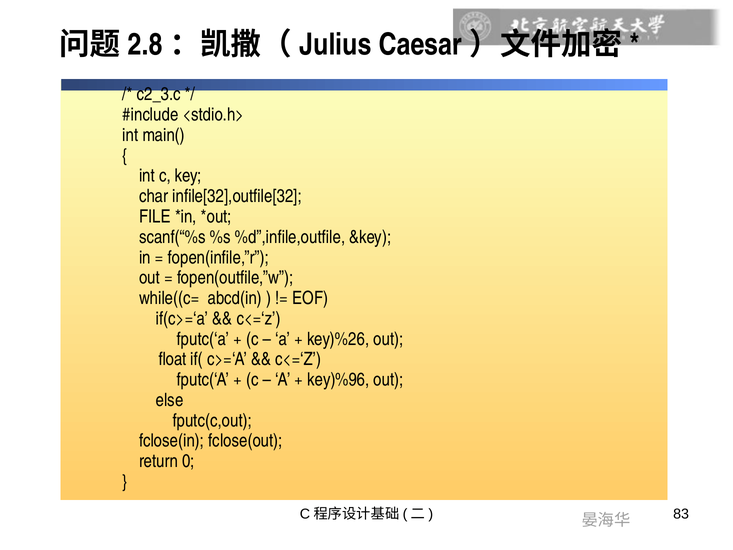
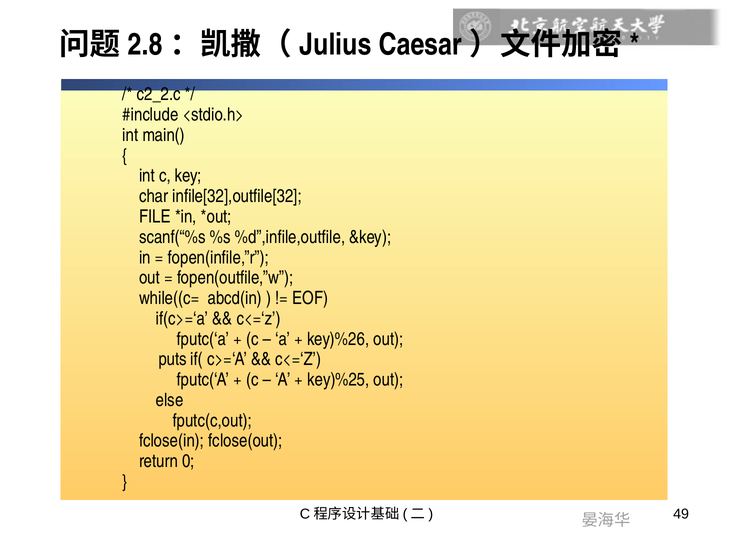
c2_3.c: c2_3.c -> c2_2.c
float: float -> puts
key)%96: key)%96 -> key)%25
83: 83 -> 49
